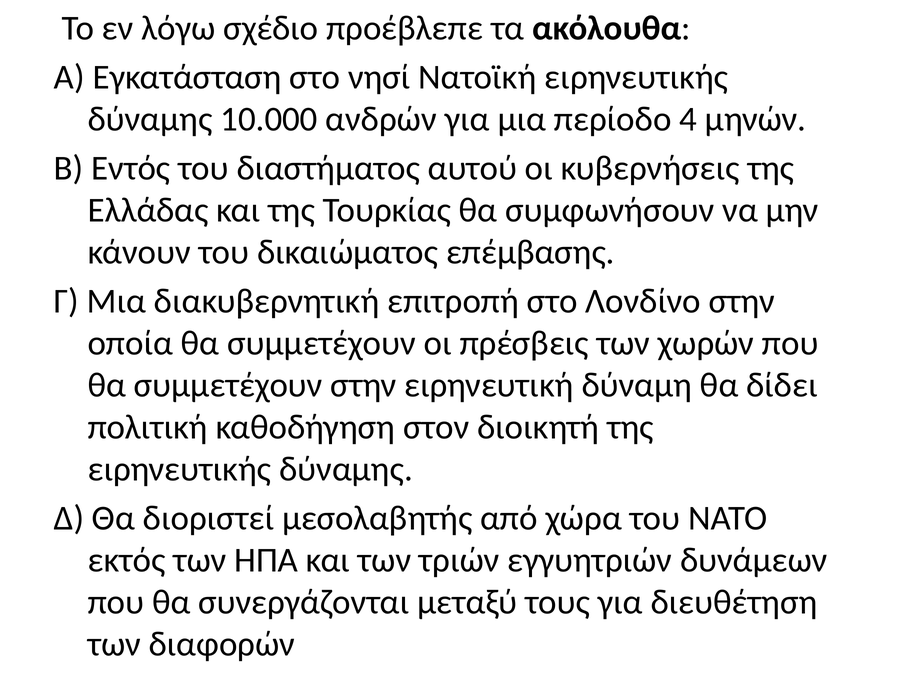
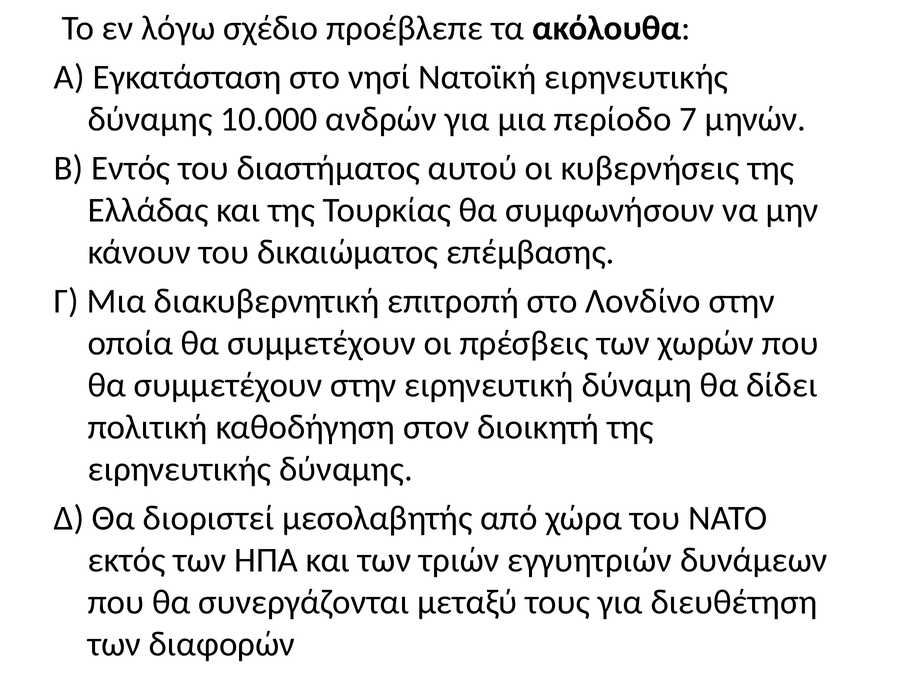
4: 4 -> 7
